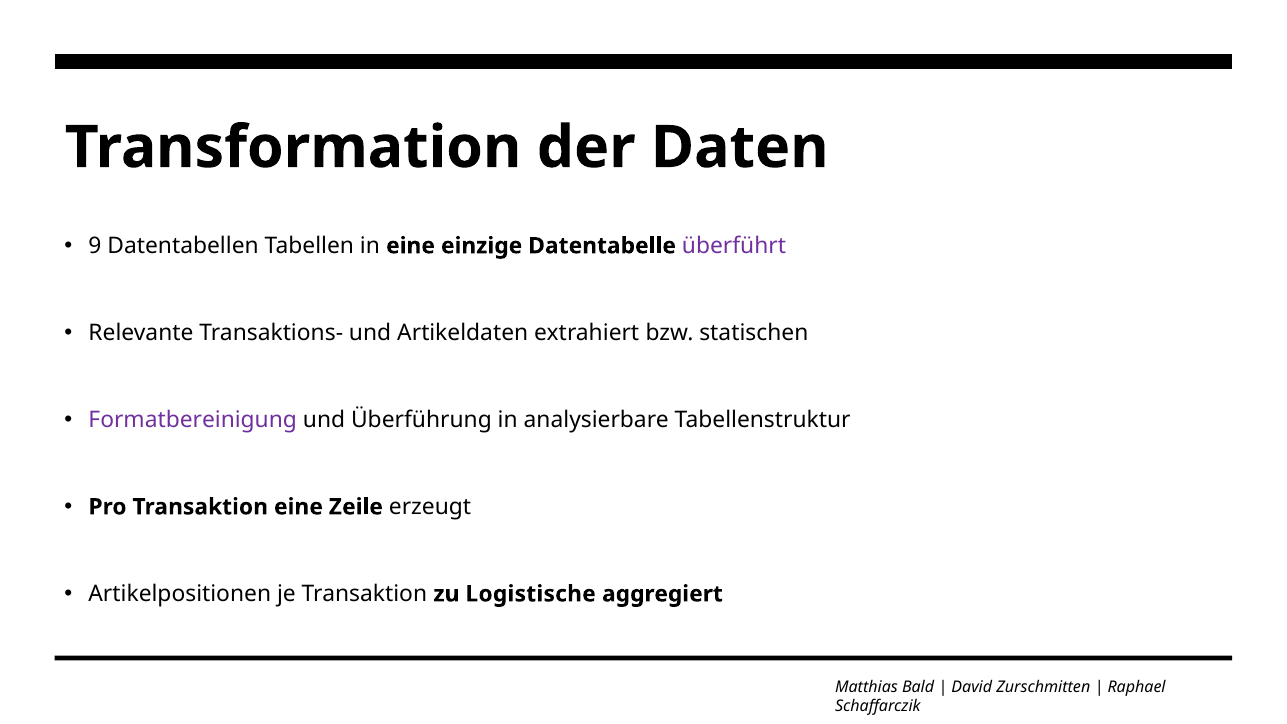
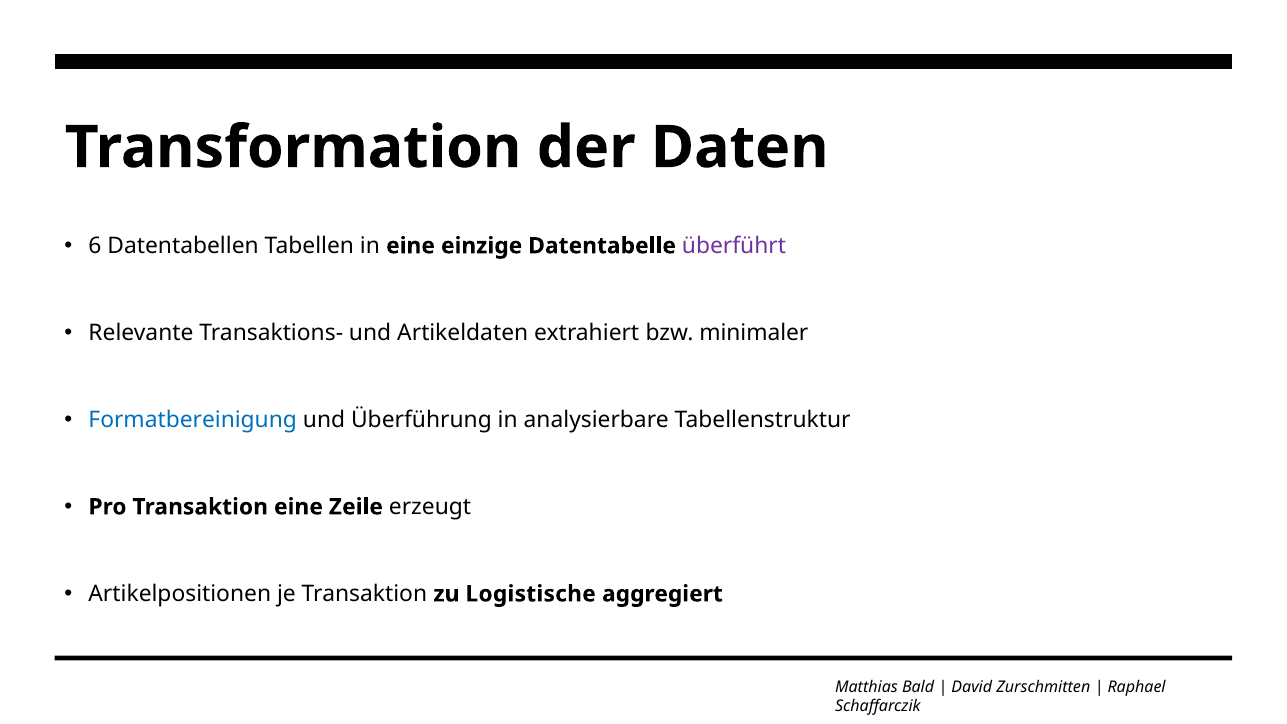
9: 9 -> 6
statischen: statischen -> minimaler
Formatbereinigung colour: purple -> blue
